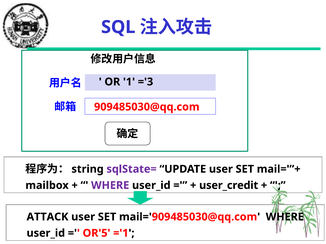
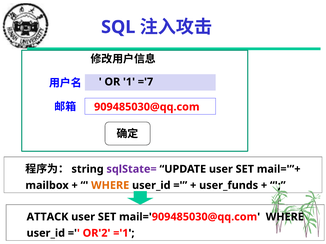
='3: ='3 -> ='7
WHERE at (110, 186) colour: purple -> orange
user_credit: user_credit -> user_funds
OR'5: OR'5 -> OR'2
